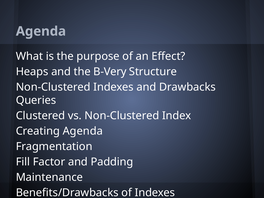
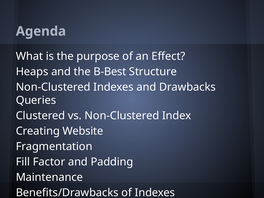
B-Very: B-Very -> B-Best
Creating Agenda: Agenda -> Website
